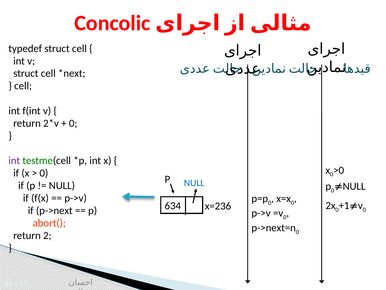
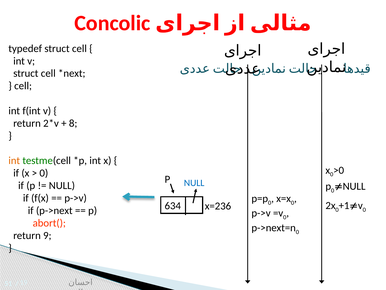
0 at (73, 123): 0 -> 8
int at (14, 160) colour: purple -> orange
2: 2 -> 9
